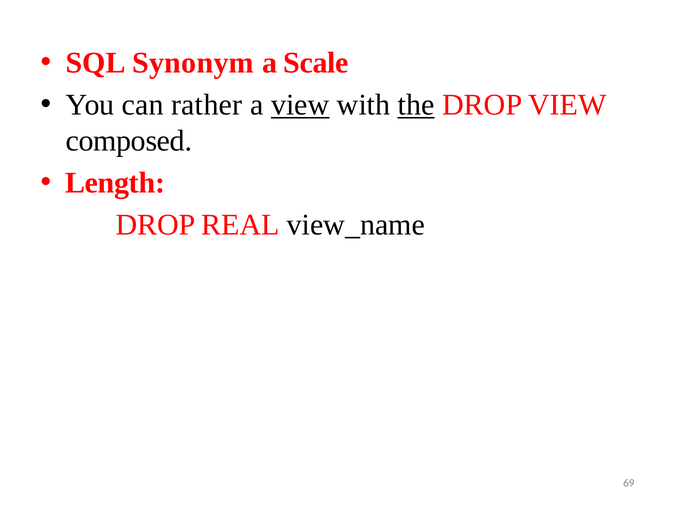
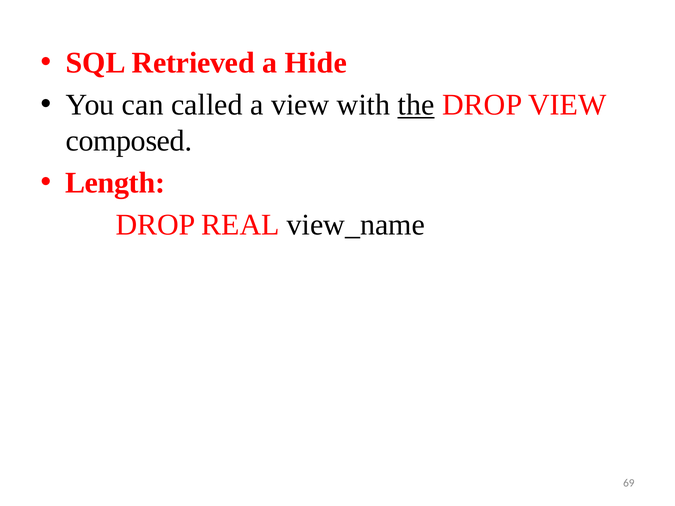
Synonym: Synonym -> Retrieved
Scale: Scale -> Hide
rather: rather -> called
view at (300, 105) underline: present -> none
